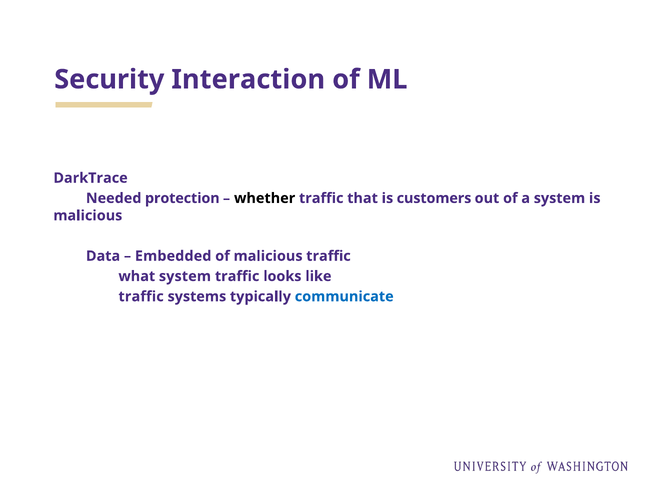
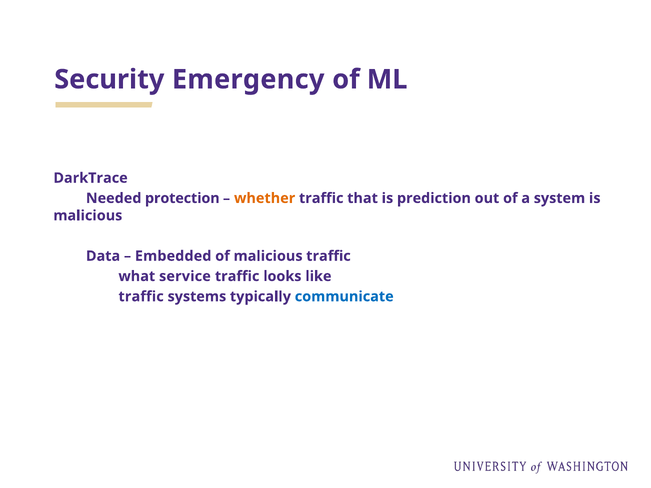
Interaction: Interaction -> Emergency
whether colour: black -> orange
customers: customers -> prediction
what system: system -> service
